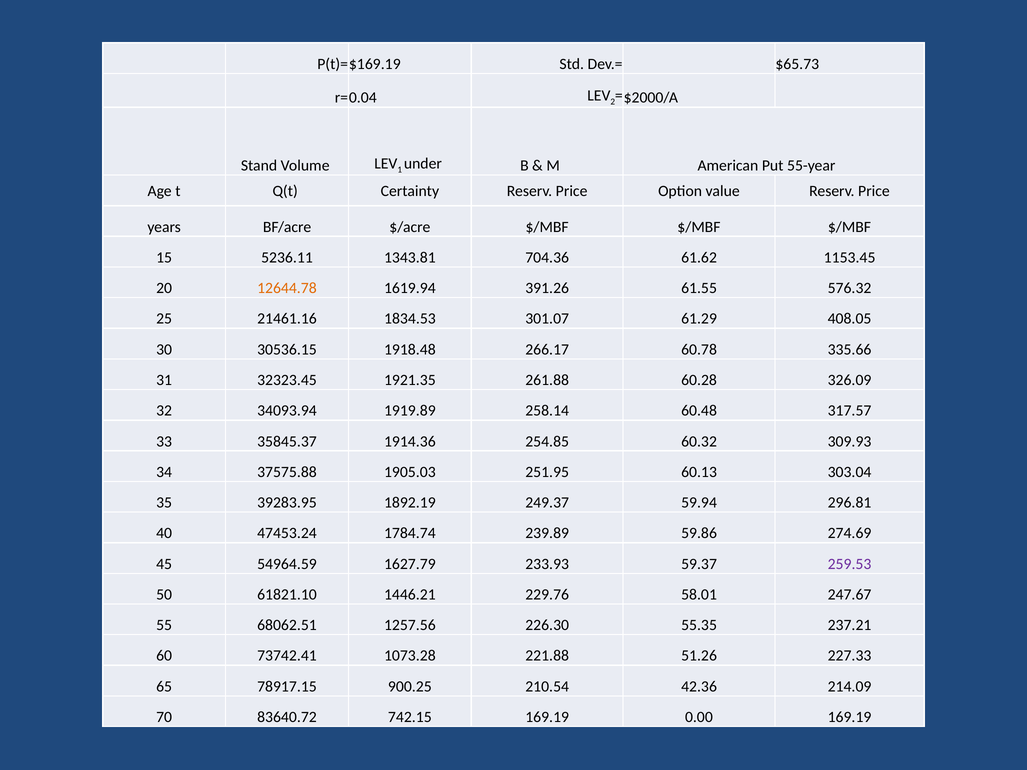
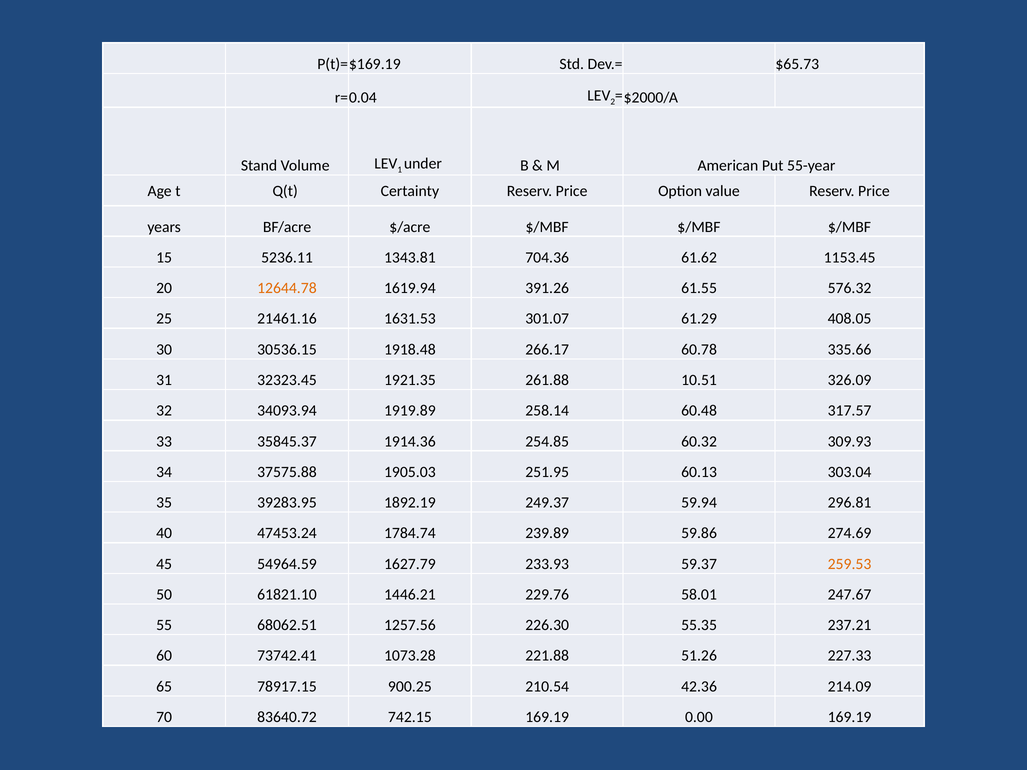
1834.53: 1834.53 -> 1631.53
60.28: 60.28 -> 10.51
259.53 colour: purple -> orange
